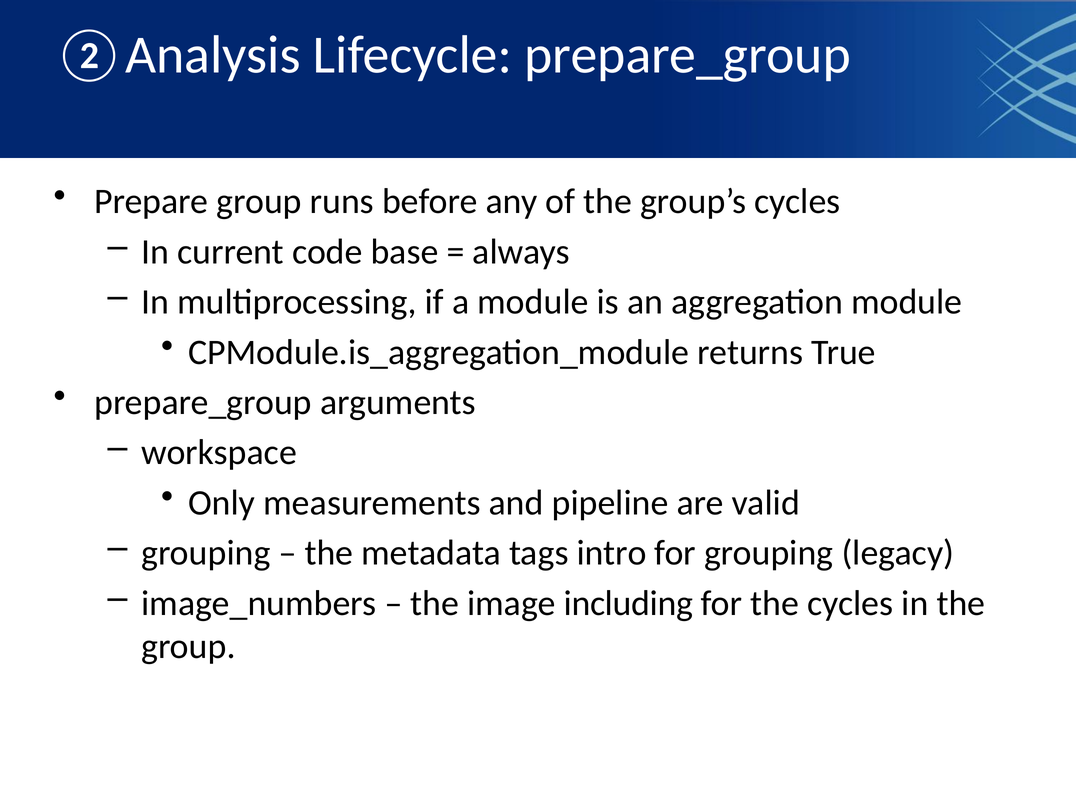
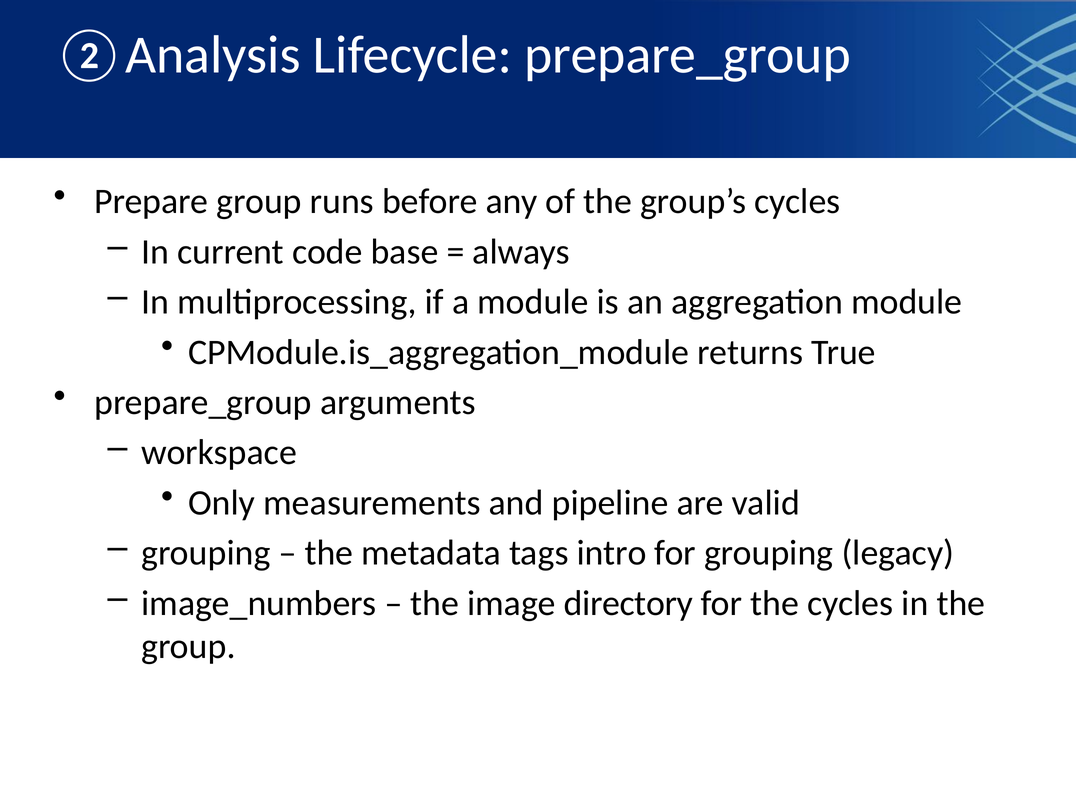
including: including -> directory
